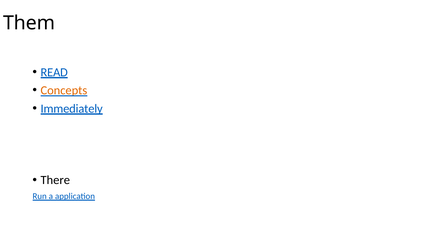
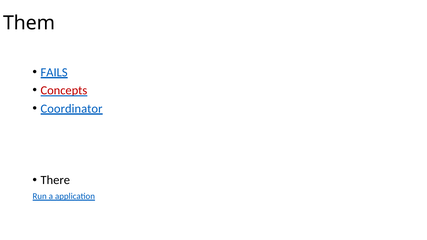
READ: READ -> FAILS
Concepts colour: orange -> red
Immediately: Immediately -> Coordinator
